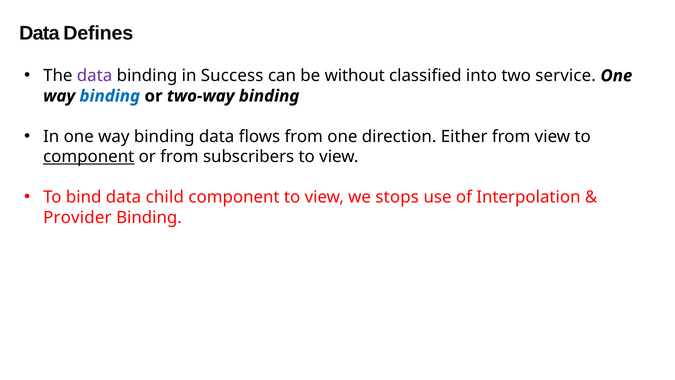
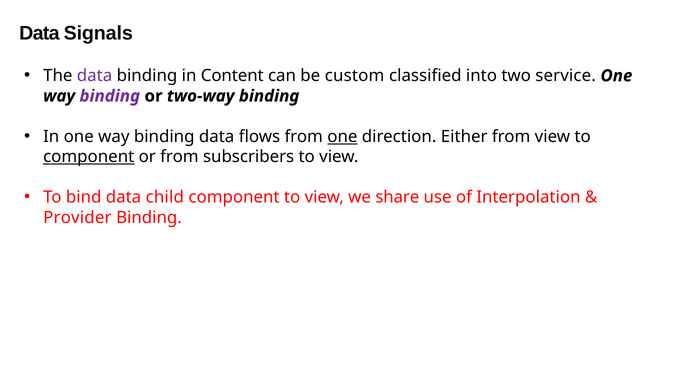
Defines: Defines -> Signals
Success: Success -> Content
without: without -> custom
binding at (110, 96) colour: blue -> purple
one at (342, 136) underline: none -> present
stops: stops -> share
